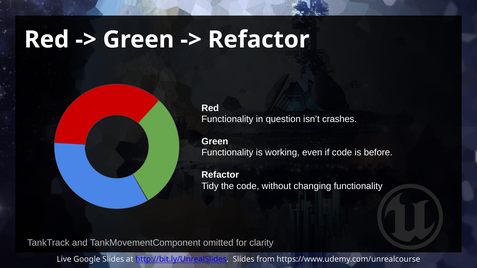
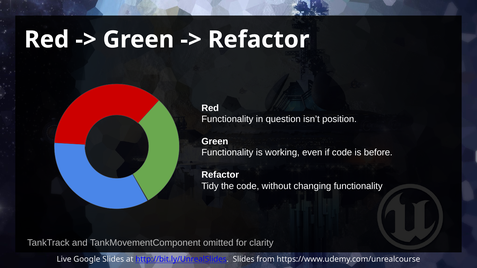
crashes: crashes -> position
